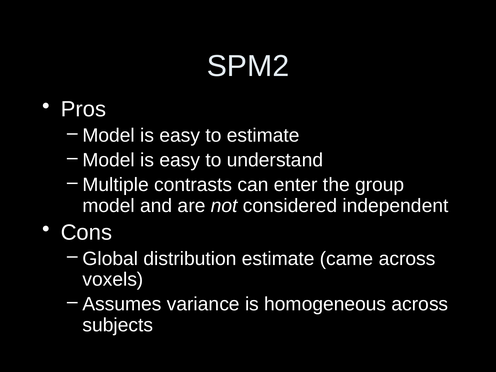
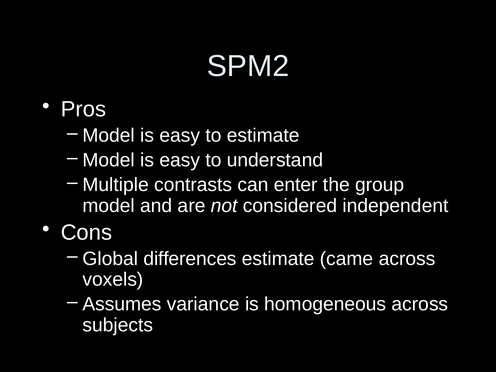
distribution: distribution -> differences
